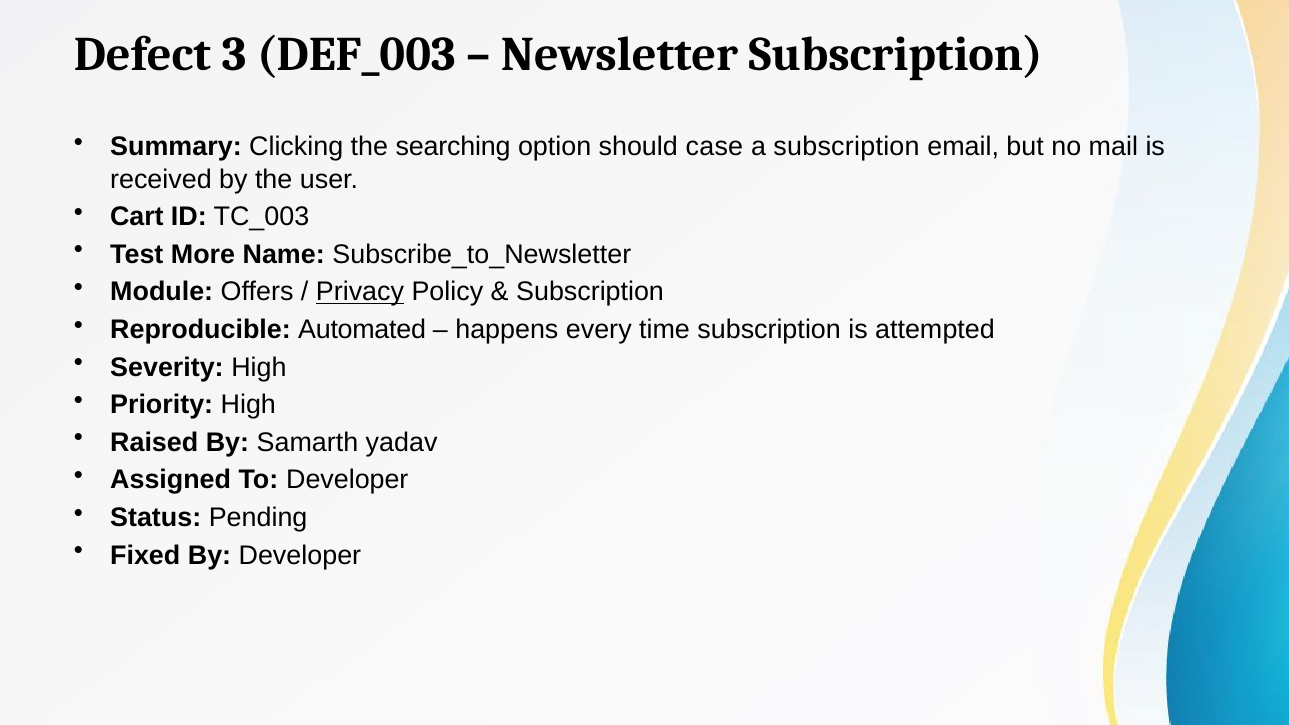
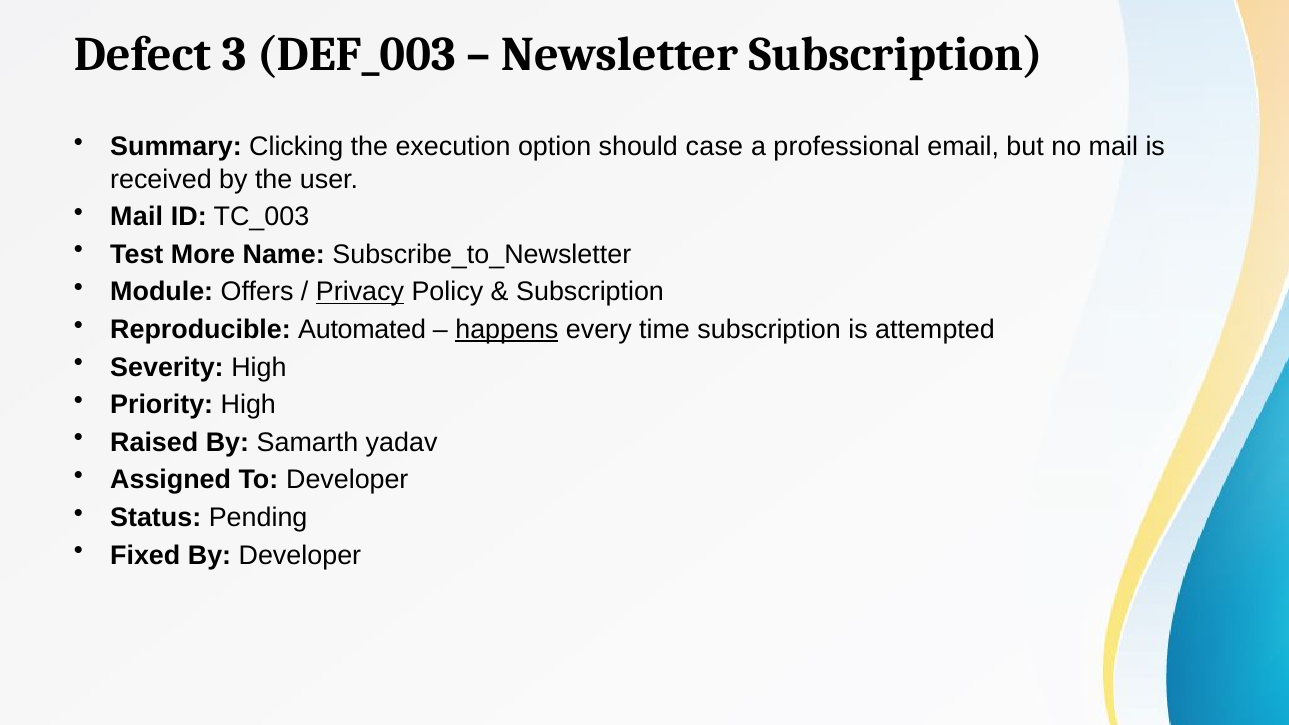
searching: searching -> execution
a subscription: subscription -> professional
Cart at (137, 217): Cart -> Mail
happens underline: none -> present
